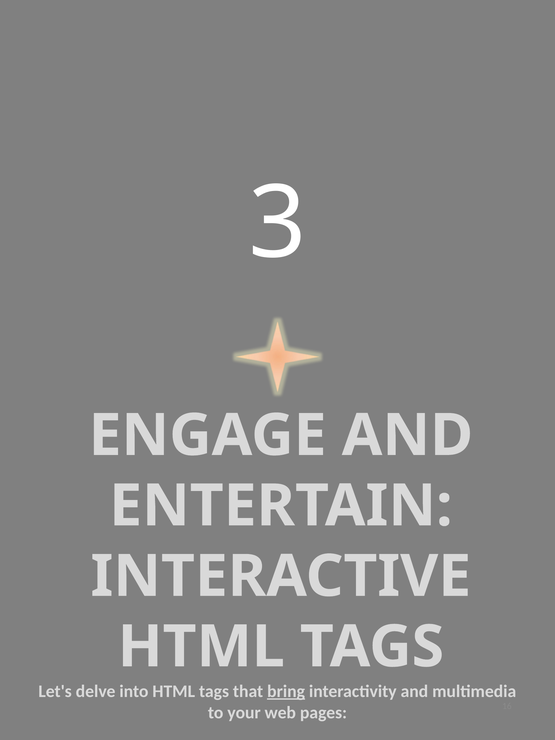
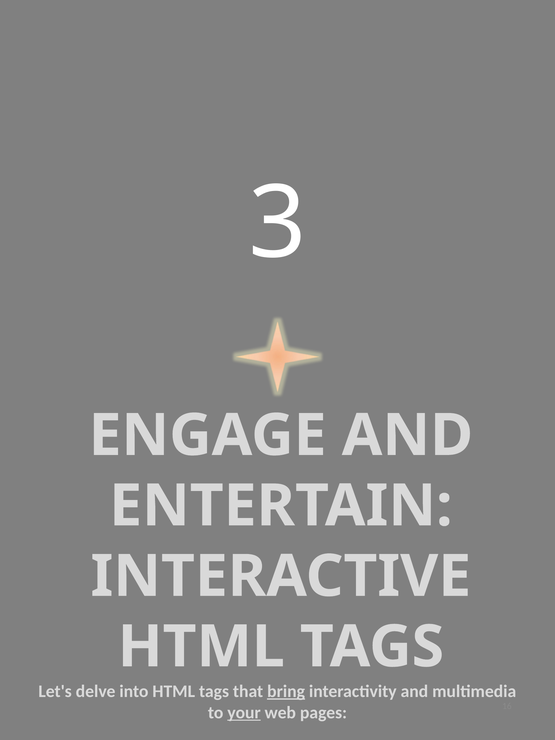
your underline: none -> present
